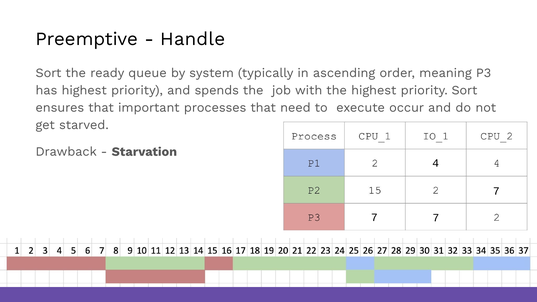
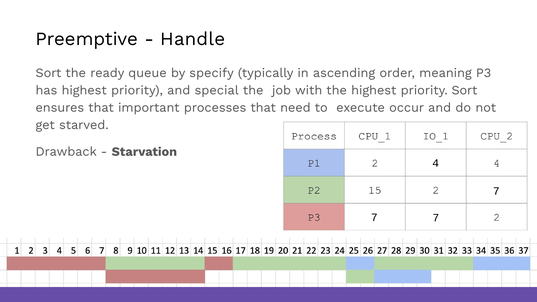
system: system -> specify
spends: spends -> special
